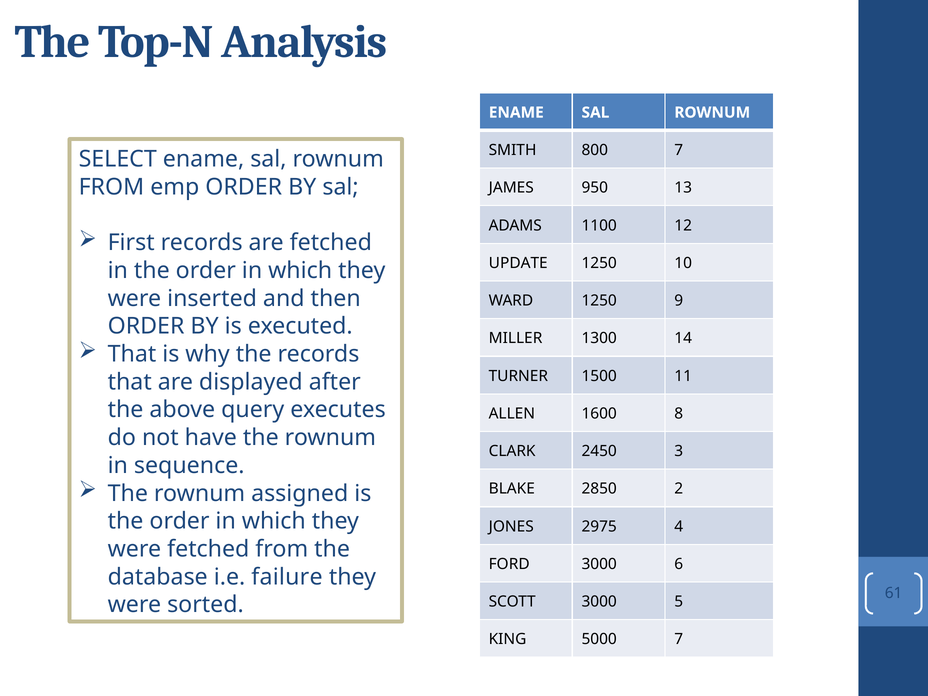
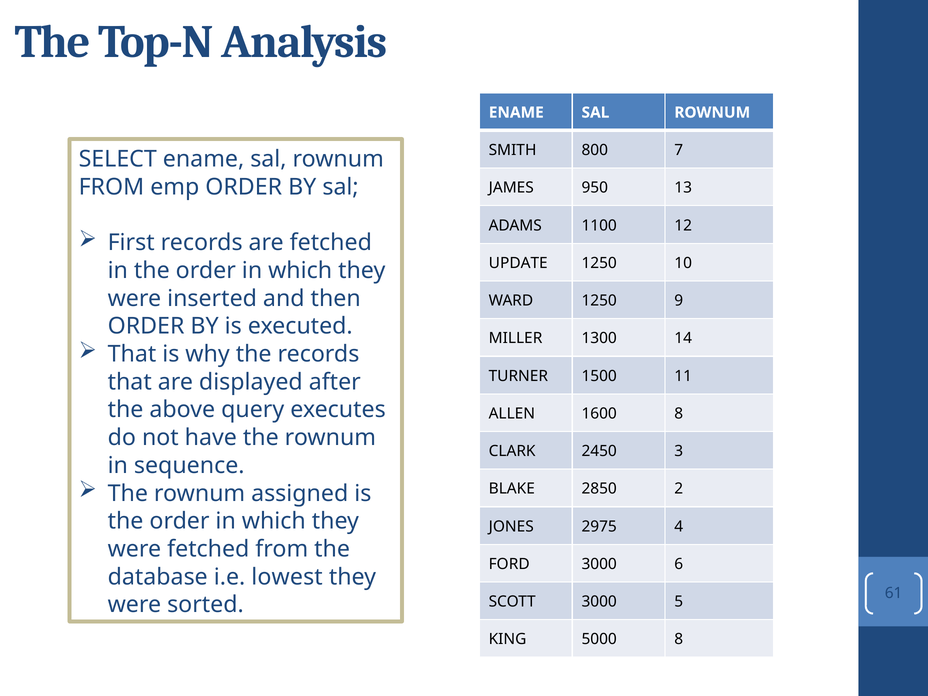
failure: failure -> lowest
5000 7: 7 -> 8
